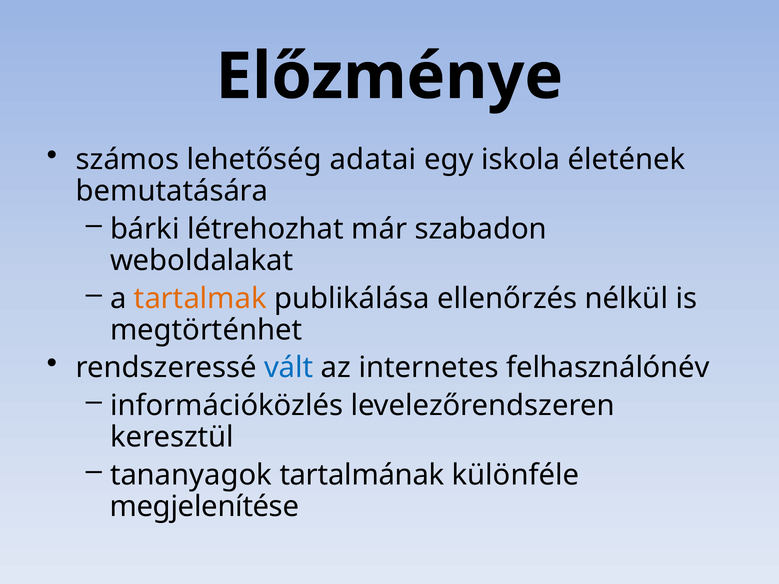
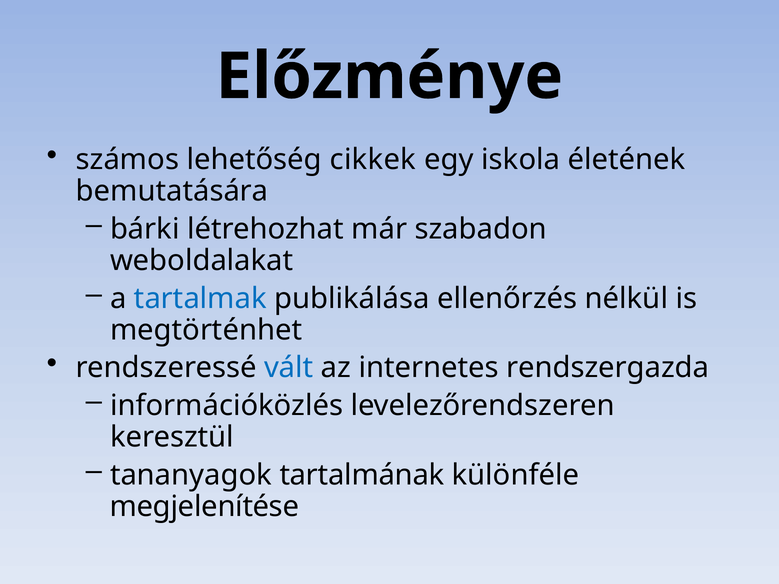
adatai: adatai -> cikkek
tartalmak colour: orange -> blue
felhasználónév: felhasználónév -> rendszergazda
